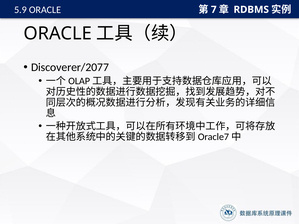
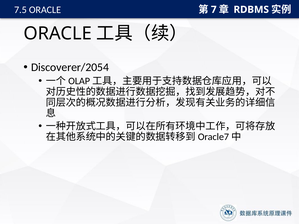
5.9: 5.9 -> 7.5
Discoverer/2077: Discoverer/2077 -> Discoverer/2054
